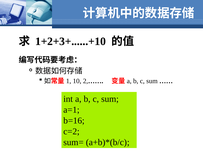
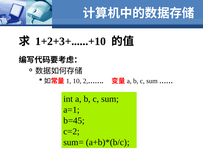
b=16: b=16 -> b=45
